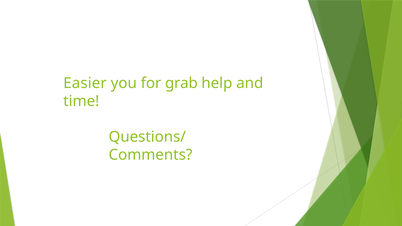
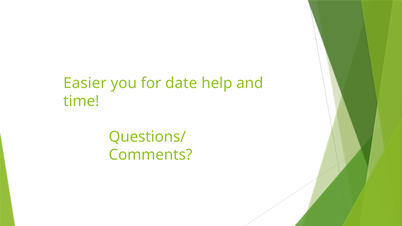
grab: grab -> date
